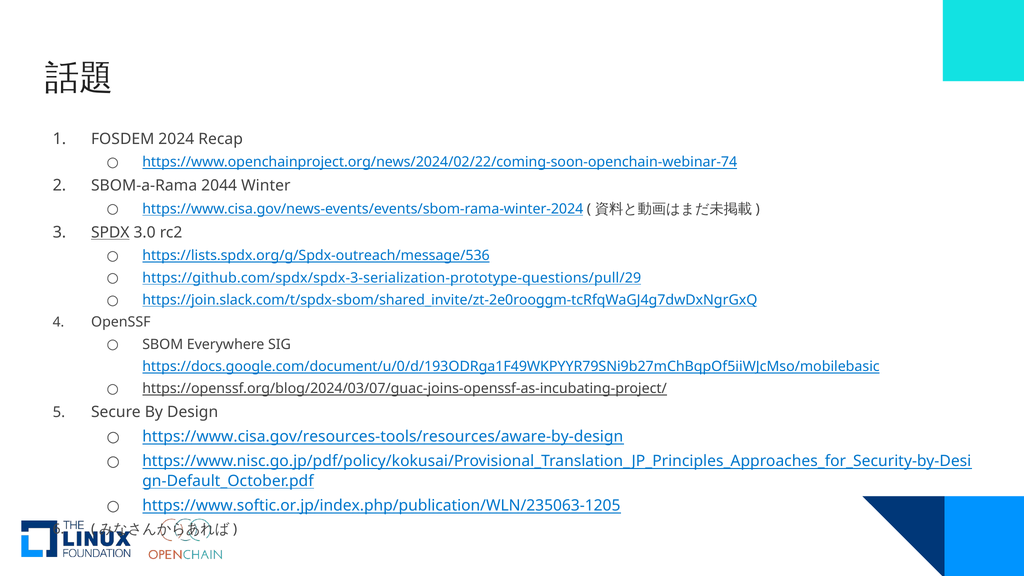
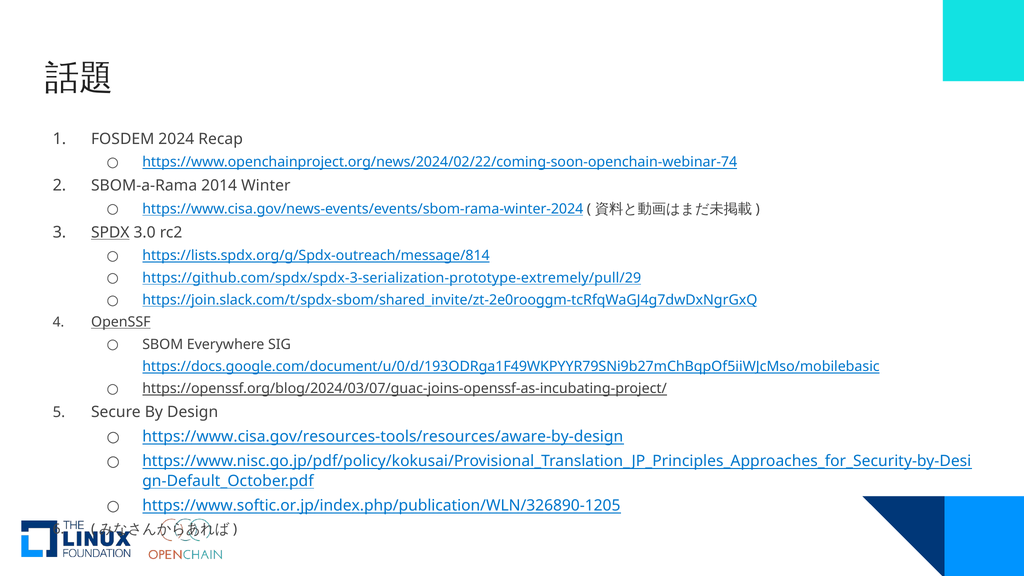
2044: 2044 -> 2014
https://lists.spdx.org/g/Spdx-outreach/message/536: https://lists.spdx.org/g/Spdx-outreach/message/536 -> https://lists.spdx.org/g/Spdx-outreach/message/814
https://github.com/spdx/spdx-3-serialization-prototype-questions/pull/29: https://github.com/spdx/spdx-3-serialization-prototype-questions/pull/29 -> https://github.com/spdx/spdx-3-serialization-prototype-extremely/pull/29
OpenSSF underline: none -> present
https://www.softic.or.jp/index.php/publication/WLN/235063-1205: https://www.softic.or.jp/index.php/publication/WLN/235063-1205 -> https://www.softic.or.jp/index.php/publication/WLN/326890-1205
